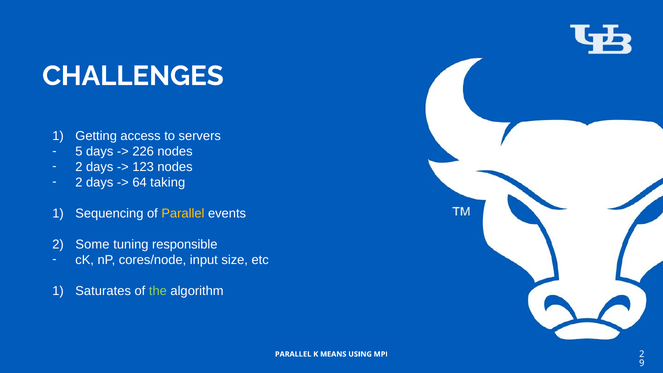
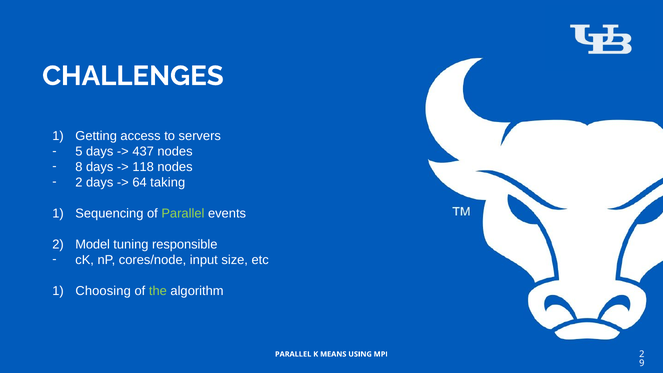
226: 226 -> 437
2 at (79, 167): 2 -> 8
123: 123 -> 118
Parallel at (183, 213) colour: yellow -> light green
Some: Some -> Model
Saturates: Saturates -> Choosing
